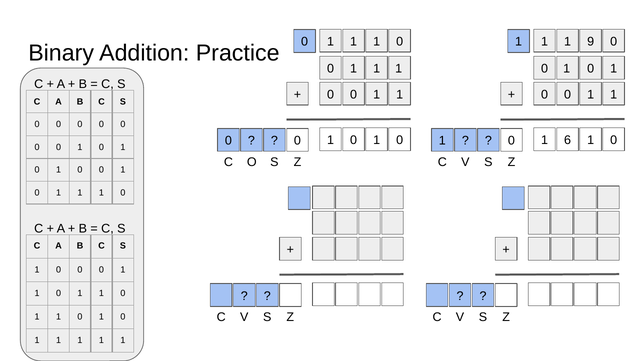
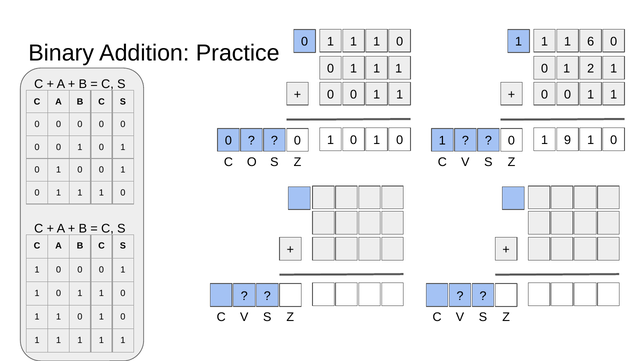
9: 9 -> 6
0 at (591, 69): 0 -> 2
6: 6 -> 9
